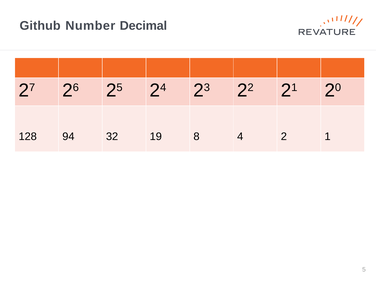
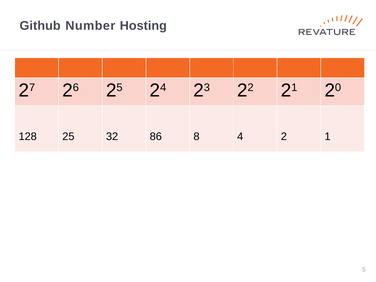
Decimal: Decimal -> Hosting
128 94: 94 -> 25
19: 19 -> 86
